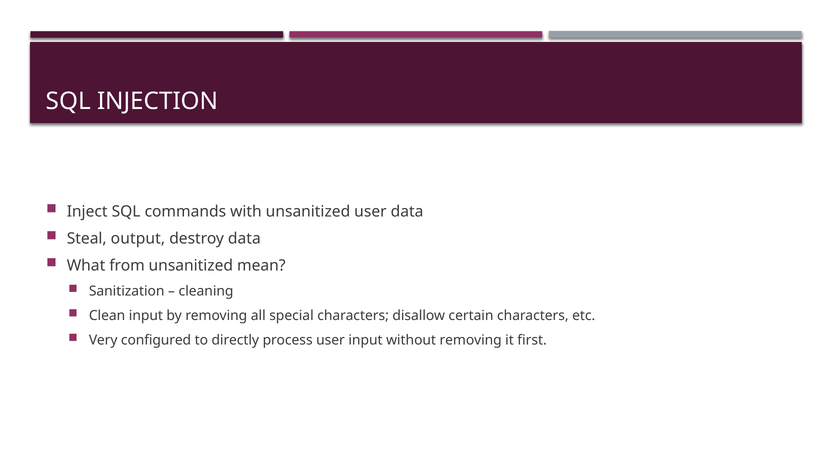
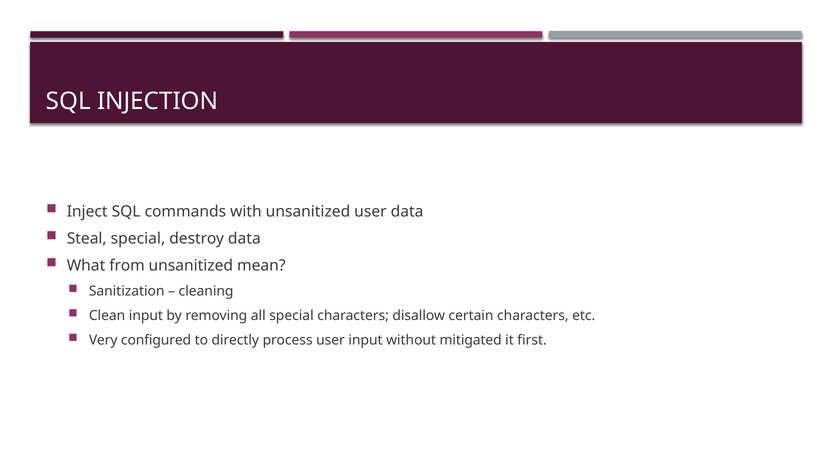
Steal output: output -> special
without removing: removing -> mitigated
